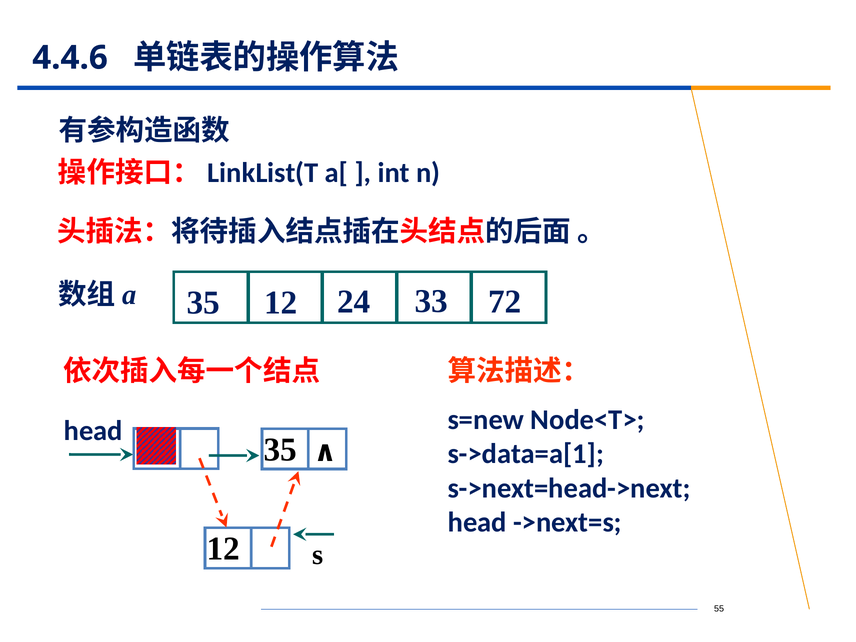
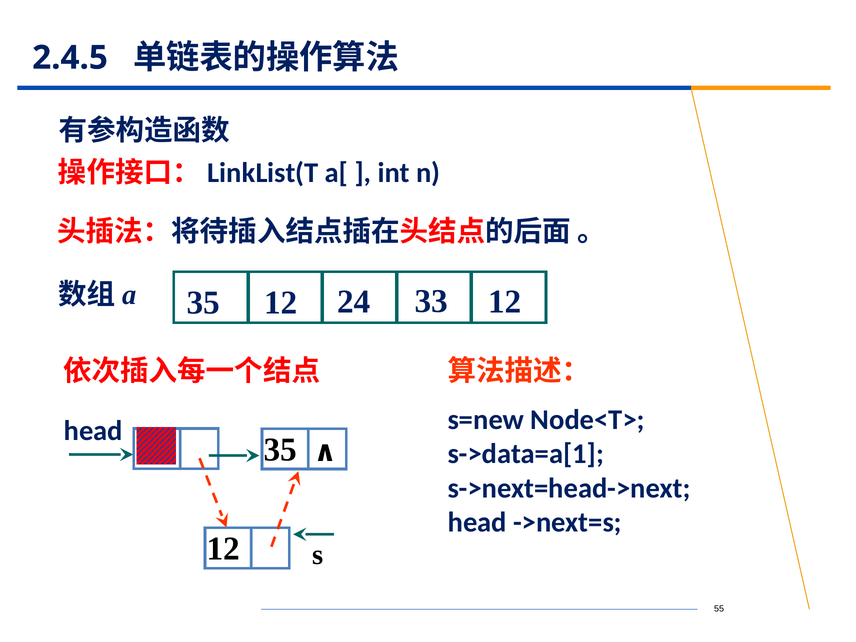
4.4.6: 4.4.6 -> 2.4.5
33 72: 72 -> 12
